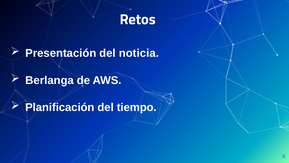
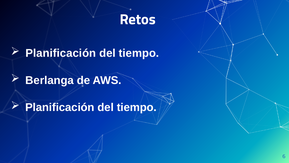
Presentación at (61, 53): Presentación -> Planificación
noticia at (139, 53): noticia -> tiempo
